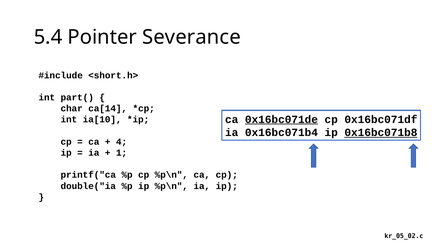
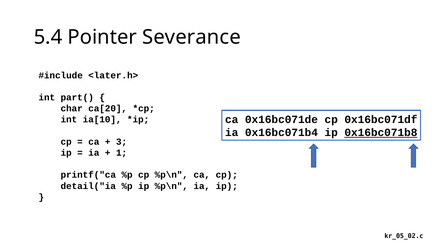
<short.h>: <short.h> -> <later.h>
ca[14: ca[14 -> ca[20
0x16bc071de underline: present -> none
4: 4 -> 3
double("ia: double("ia -> detail("ia
